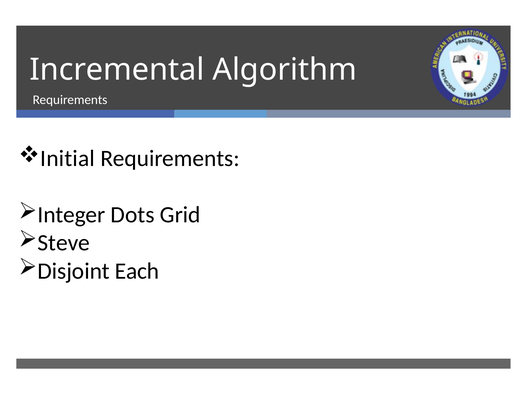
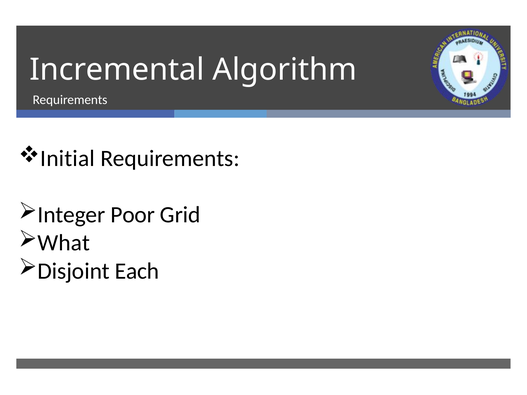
Dots: Dots -> Poor
Steve: Steve -> What
